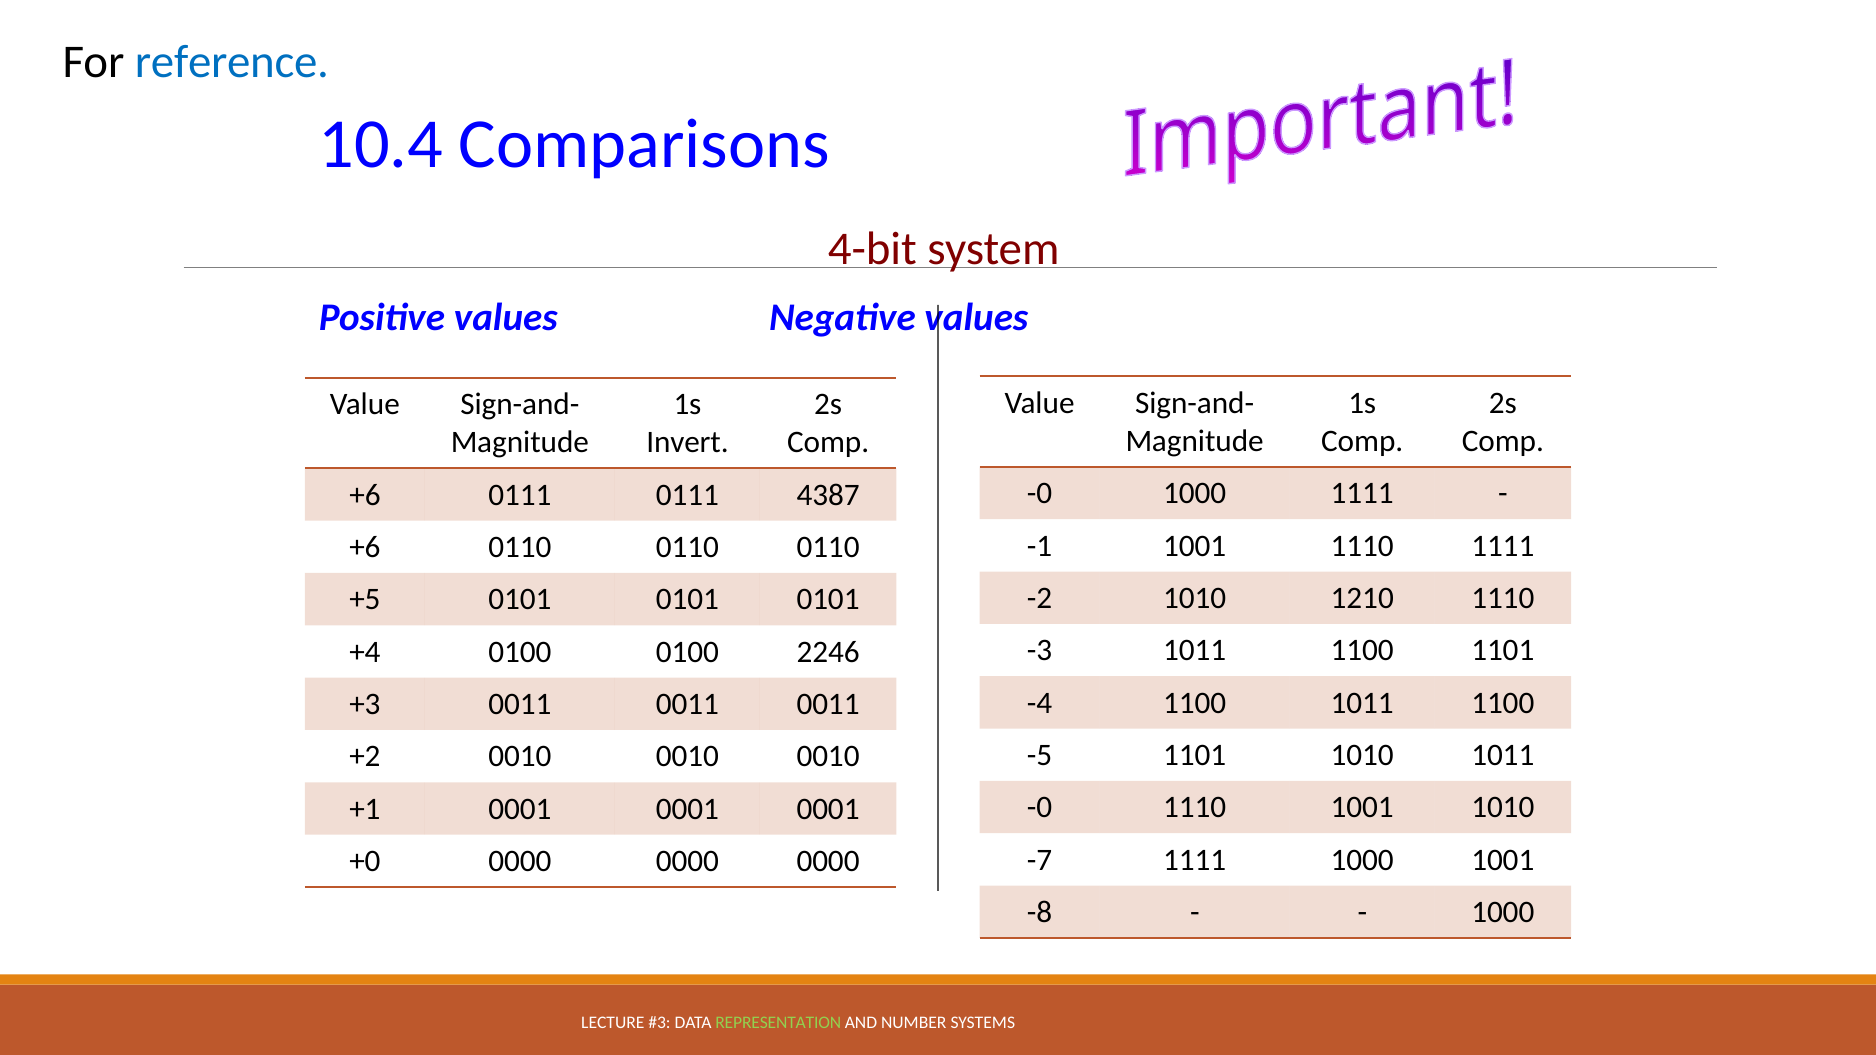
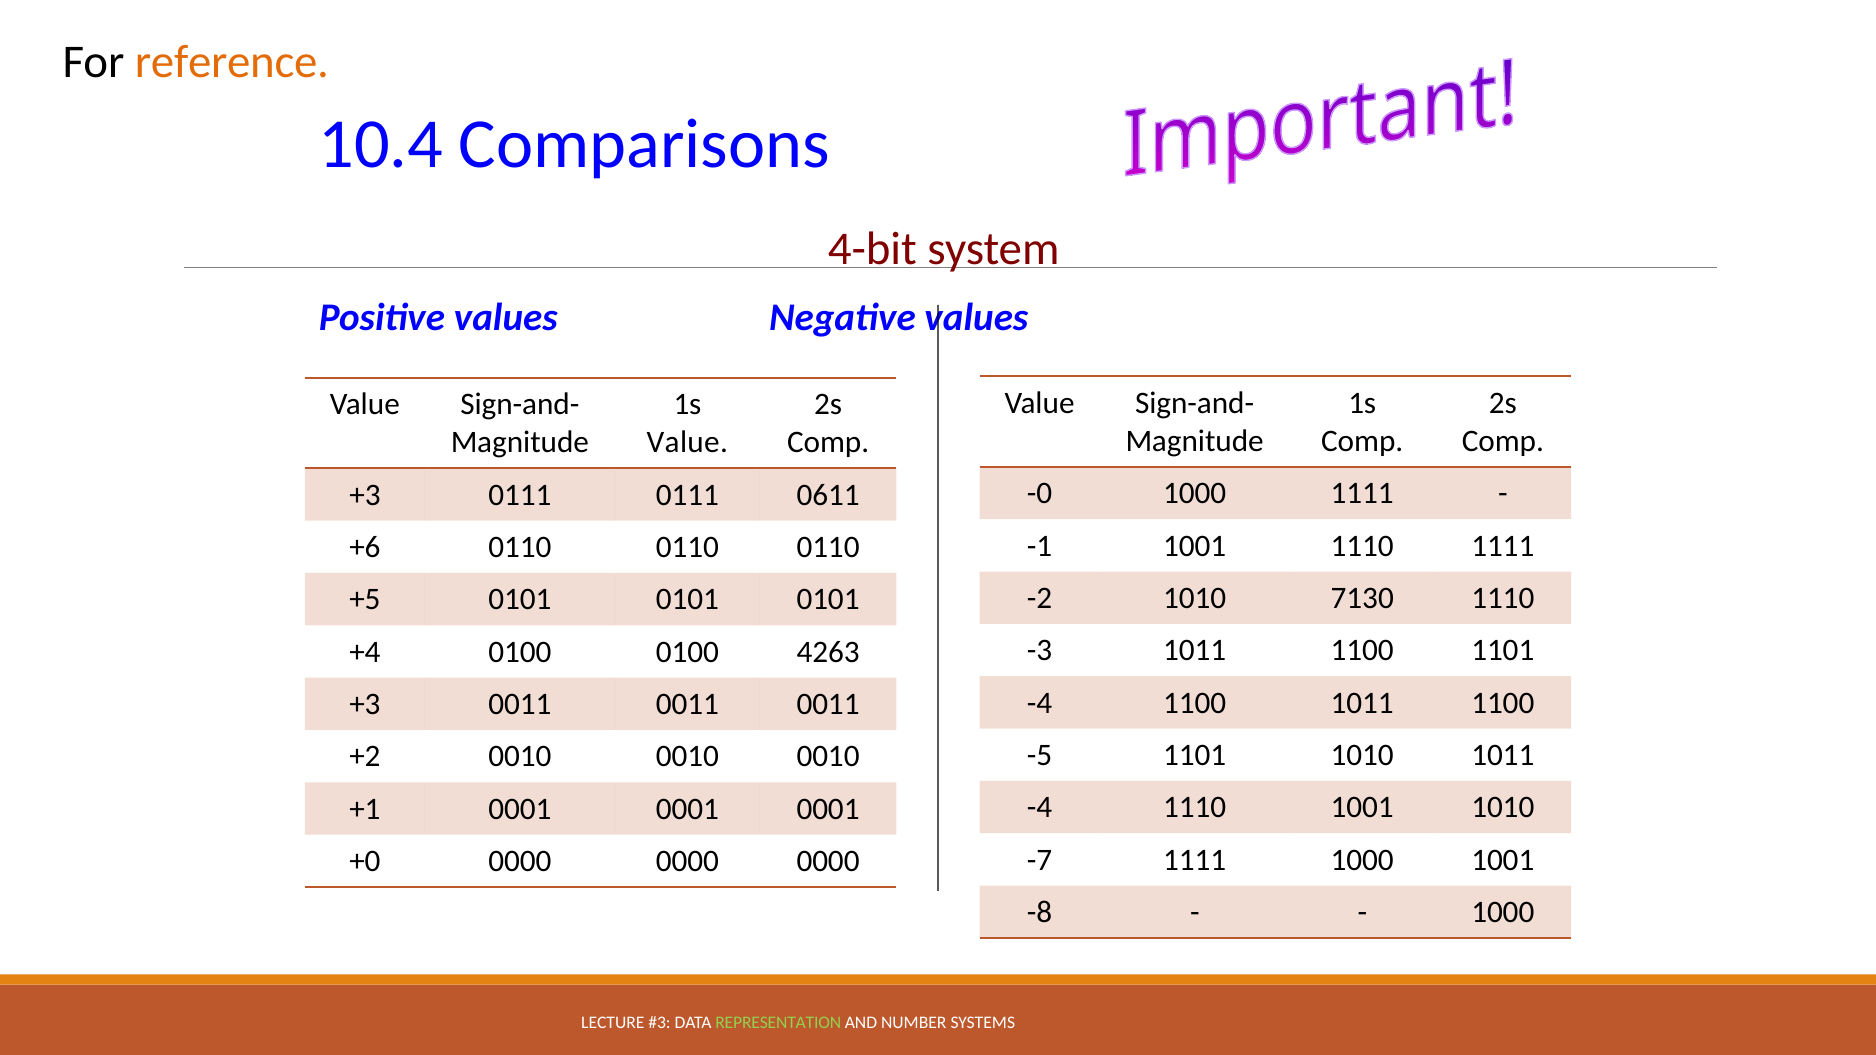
reference colour: blue -> orange
Invert at (688, 443): Invert -> Value
+6 at (365, 495): +6 -> +3
4387: 4387 -> 0611
1210: 1210 -> 7130
2246: 2246 -> 4263
-0 at (1040, 808): -0 -> -4
